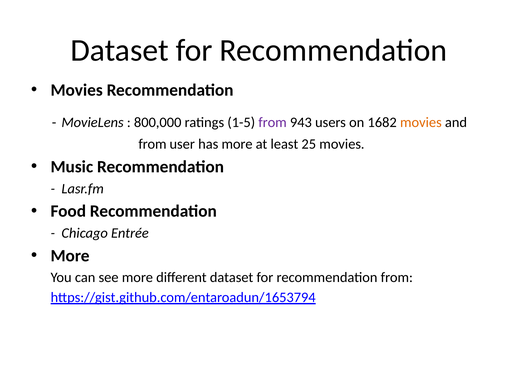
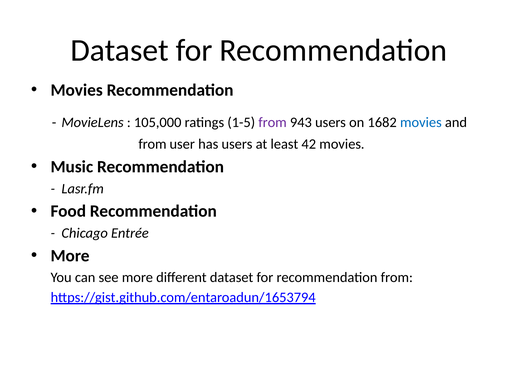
800,000: 800,000 -> 105,000
movies at (421, 122) colour: orange -> blue
has more: more -> users
25: 25 -> 42
